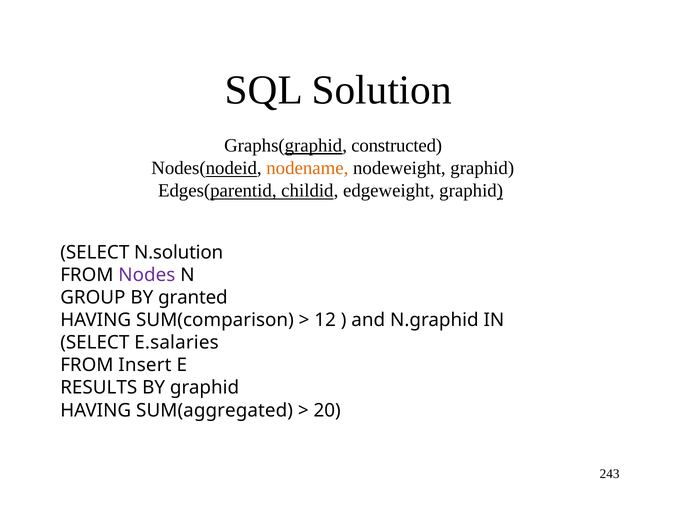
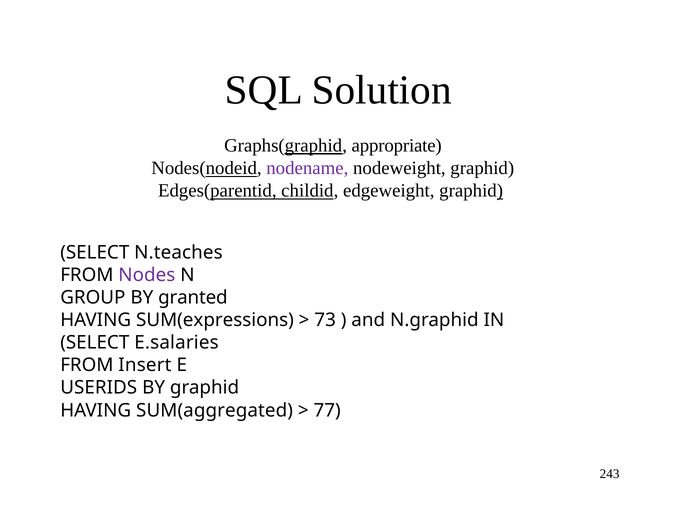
constructed: constructed -> appropriate
nodename colour: orange -> purple
N.solution: N.solution -> N.teaches
SUM(comparison: SUM(comparison -> SUM(expressions
12: 12 -> 73
RESULTS: RESULTS -> USERIDS
20: 20 -> 77
